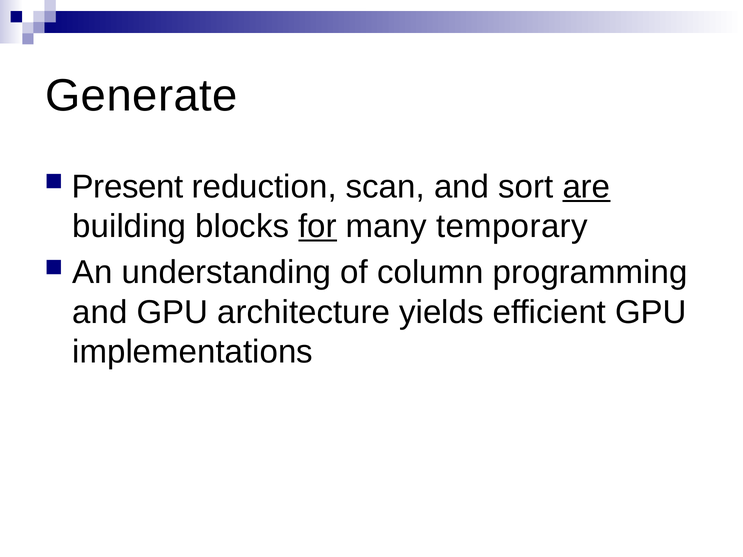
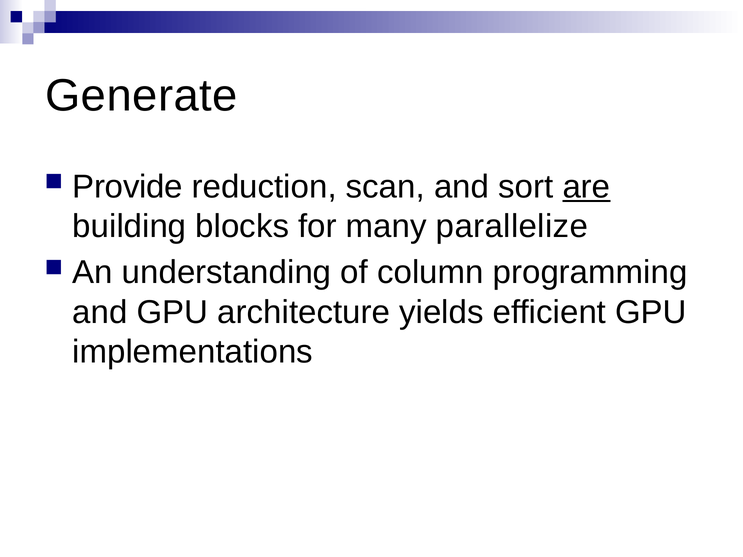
Present: Present -> Provide
for underline: present -> none
temporary: temporary -> parallelize
